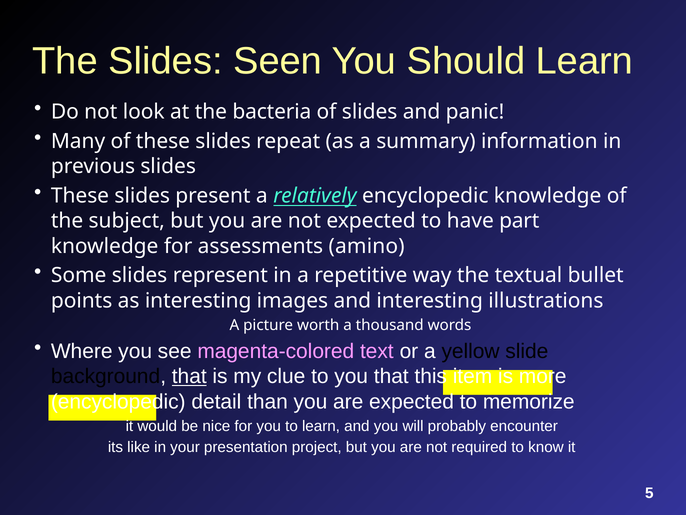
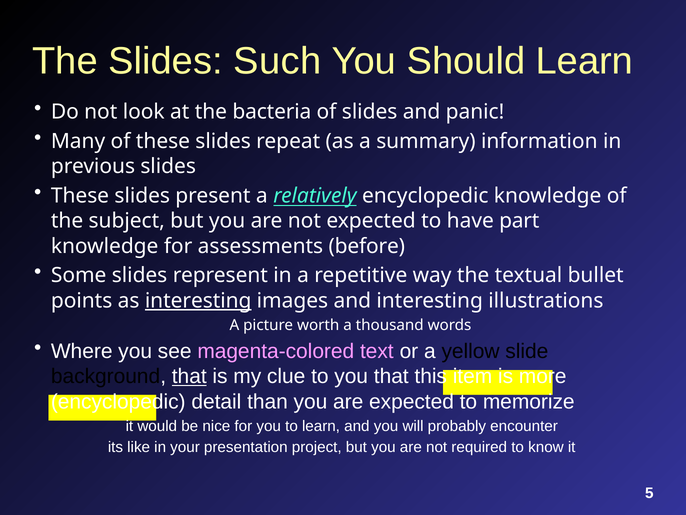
Seen: Seen -> Such
amino: amino -> before
interesting at (198, 300) underline: none -> present
